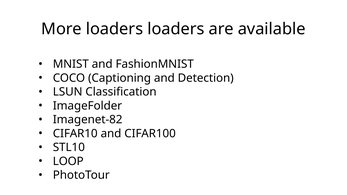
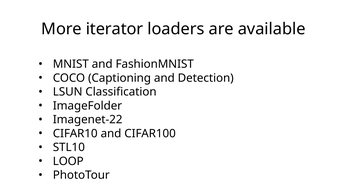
More loaders: loaders -> iterator
Imagenet-82: Imagenet-82 -> Imagenet-22
